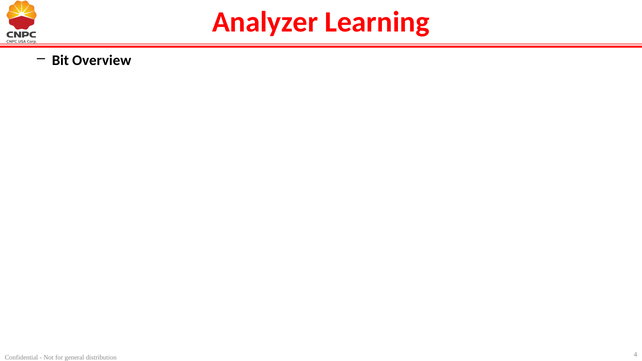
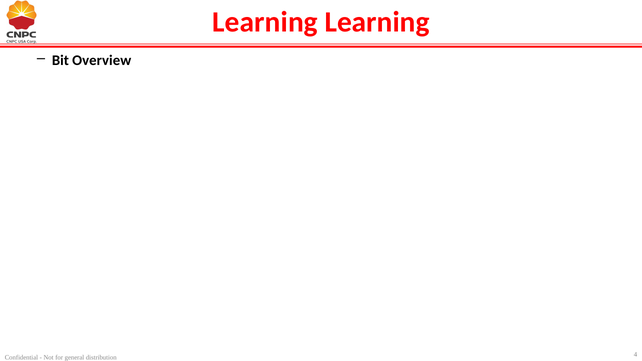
Analyzer at (265, 22): Analyzer -> Learning
